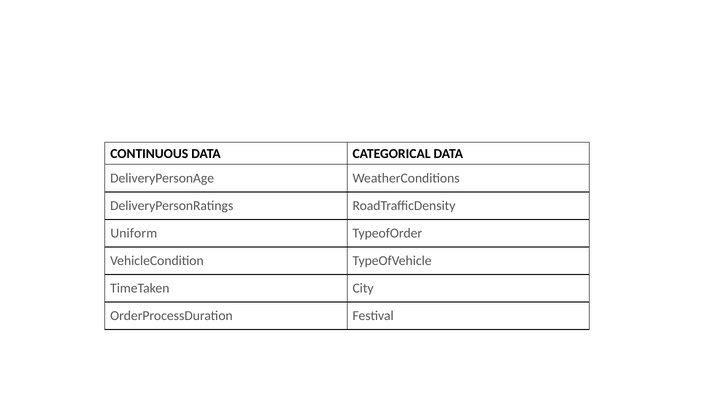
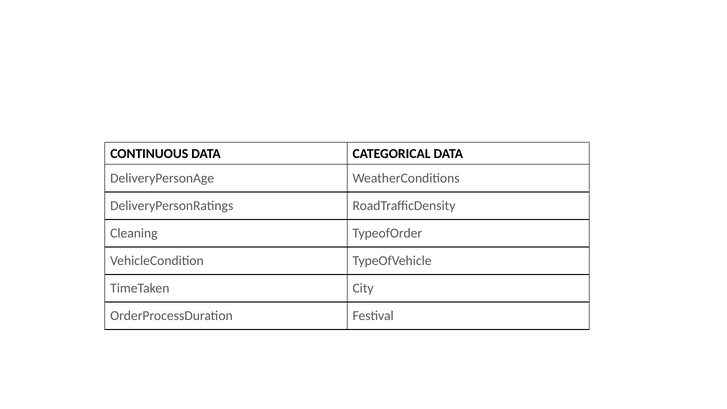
Uniform: Uniform -> Cleaning
